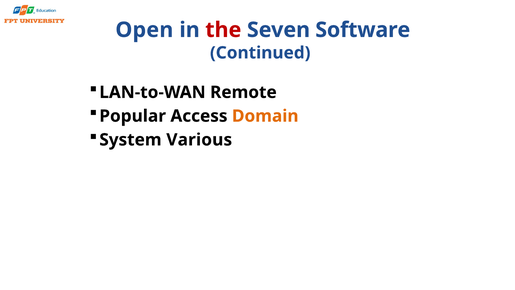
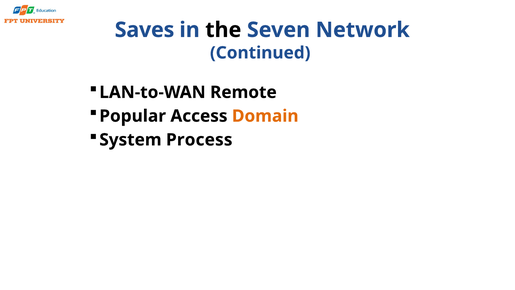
Open: Open -> Saves
the colour: red -> black
Software: Software -> Network
Various: Various -> Process
